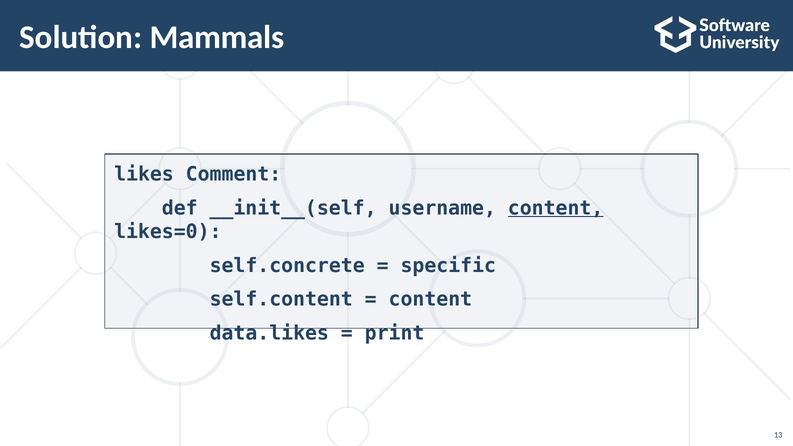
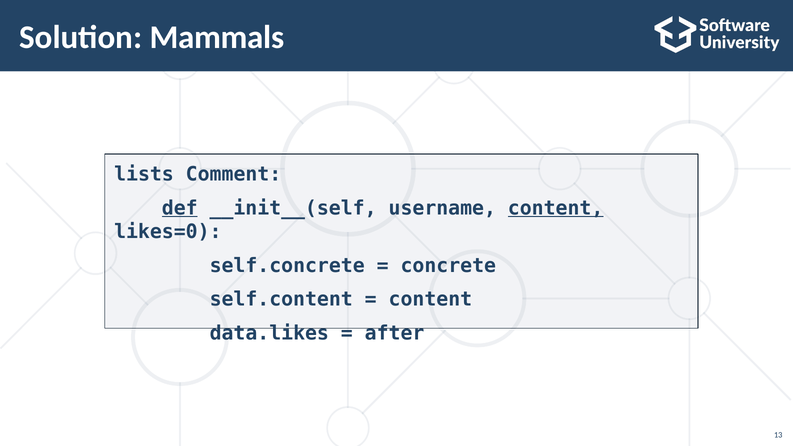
likes: likes -> lists
def underline: none -> present
specific: specific -> concrete
print: print -> after
